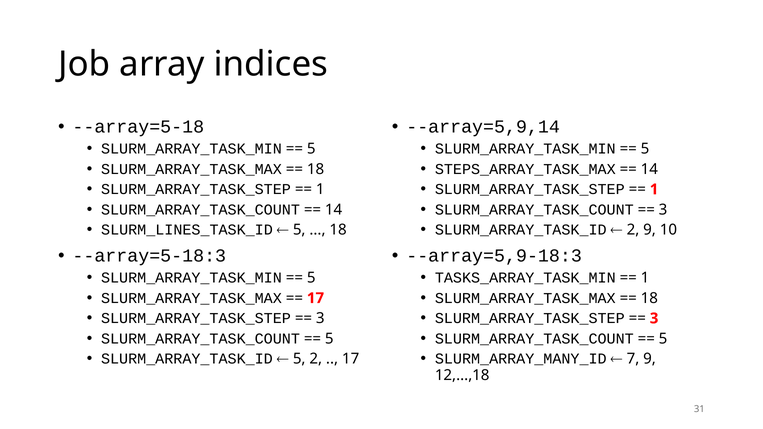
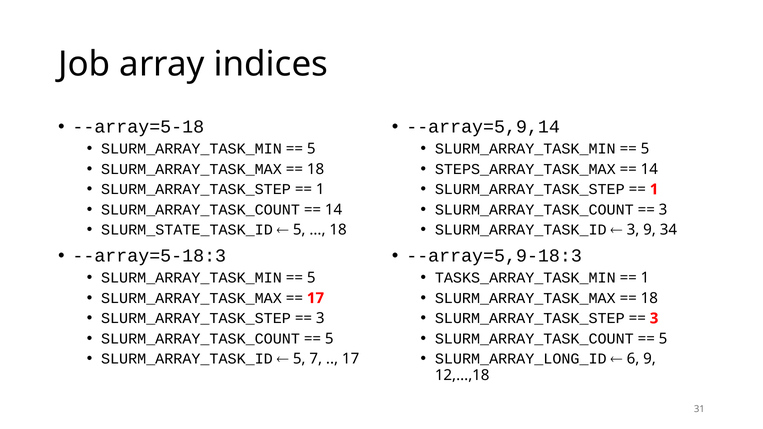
SLURM_LINES_TASK_ID: SLURM_LINES_TASK_ID -> SLURM_STATE_TASK_ID
2 at (633, 230): 2 -> 3
10: 10 -> 34
5 2: 2 -> 7
SLURM_ARRAY_MANY_ID: SLURM_ARRAY_MANY_ID -> SLURM_ARRAY_LONG_ID
7: 7 -> 6
